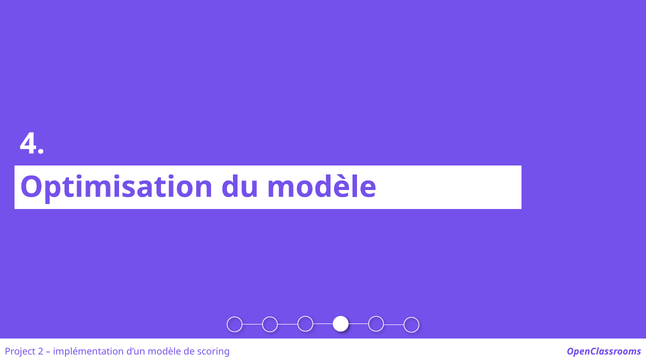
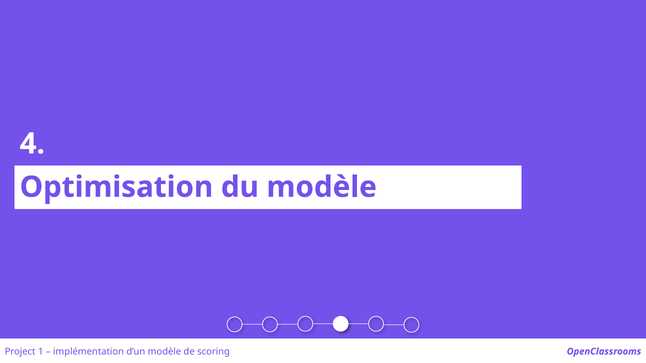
2: 2 -> 1
